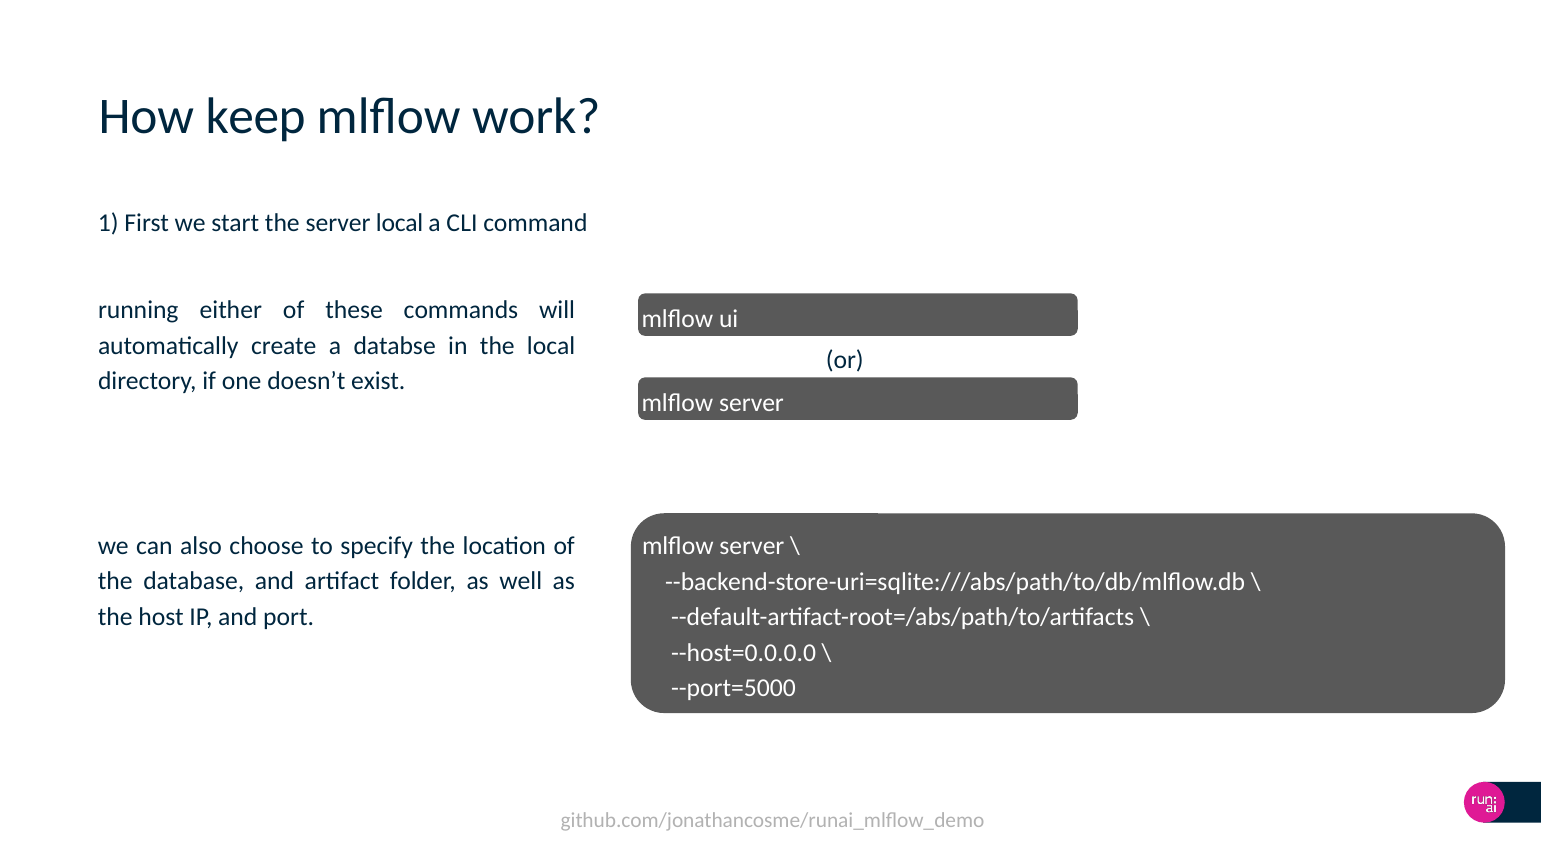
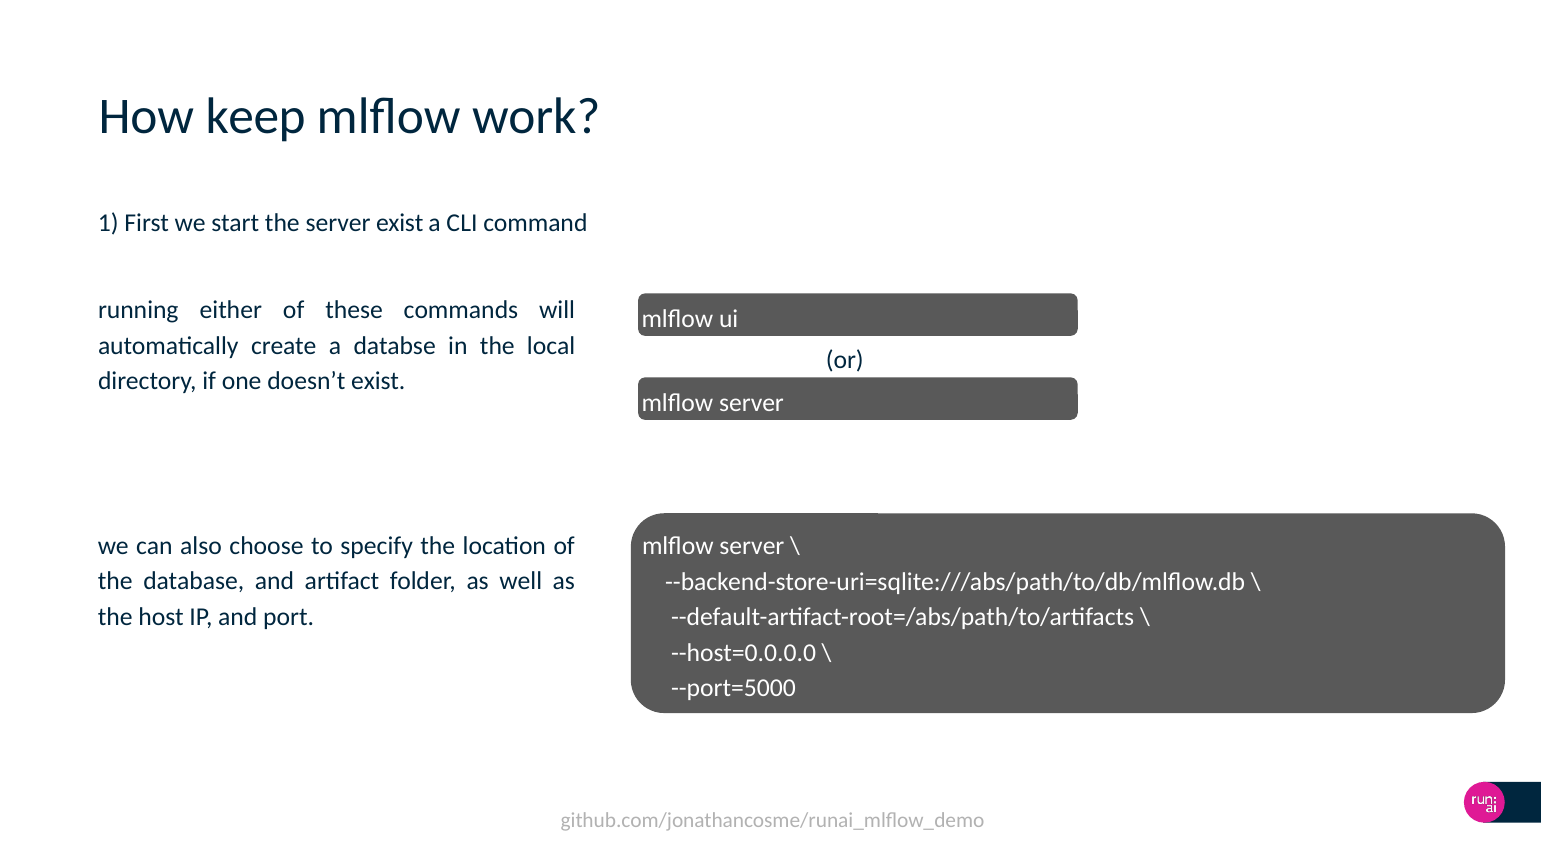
server local: local -> exist
